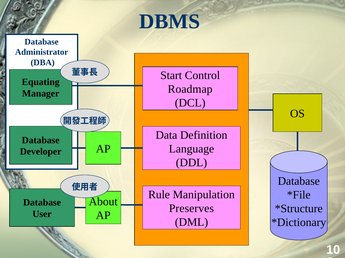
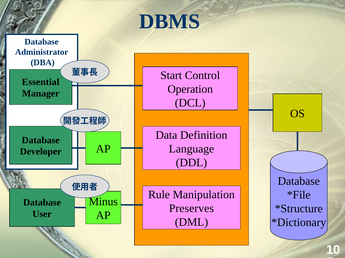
Equating: Equating -> Essential
Roadmap: Roadmap -> Operation
About: About -> Minus
